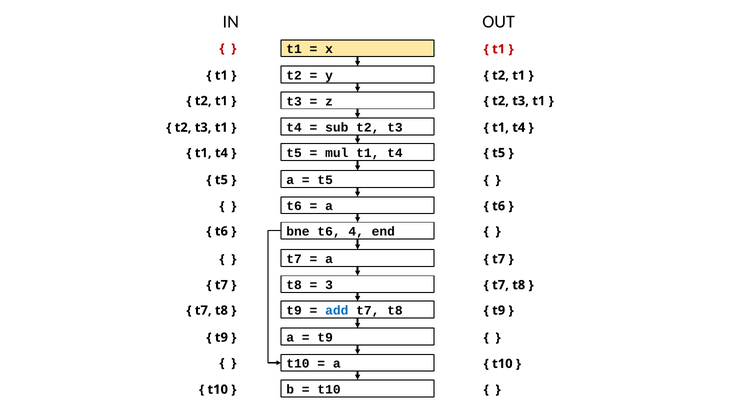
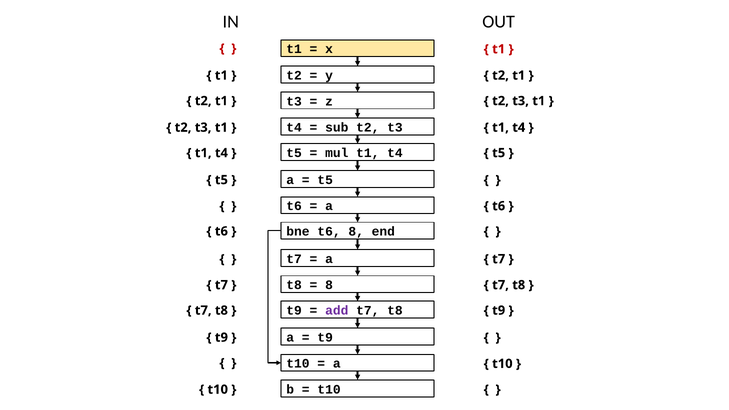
t6 4: 4 -> 8
3 at (329, 285): 3 -> 8
add colour: blue -> purple
